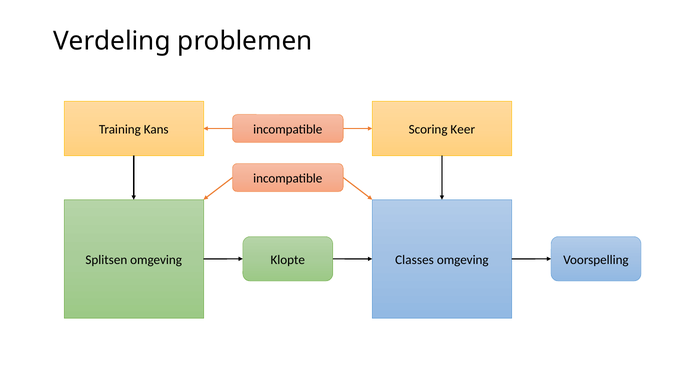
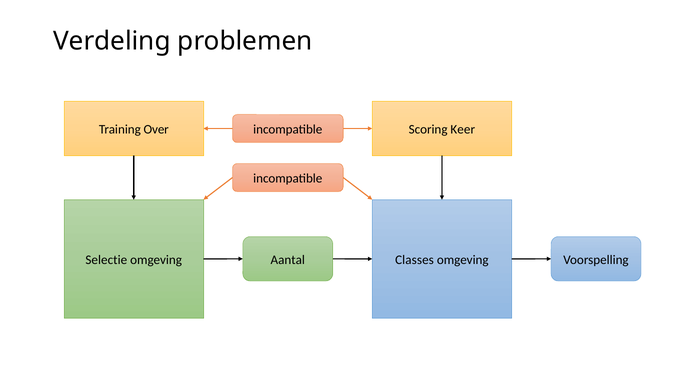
Kans: Kans -> Over
Klopte: Klopte -> Aantal
Splitsen: Splitsen -> Selectie
